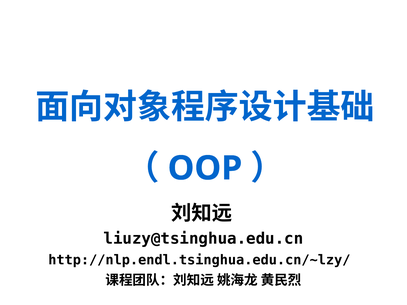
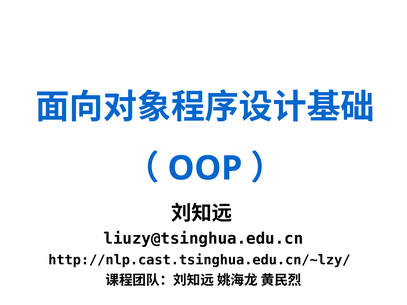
http://nlp.endl.tsinghua.edu.cn/~lzy/: http://nlp.endl.tsinghua.edu.cn/~lzy/ -> http://nlp.cast.tsinghua.edu.cn/~lzy/
